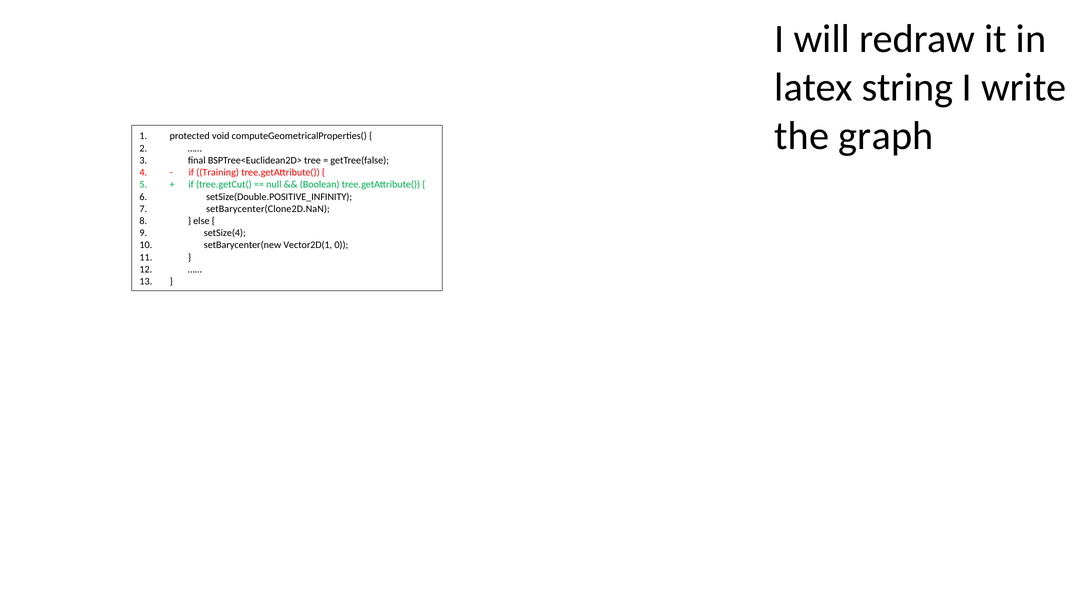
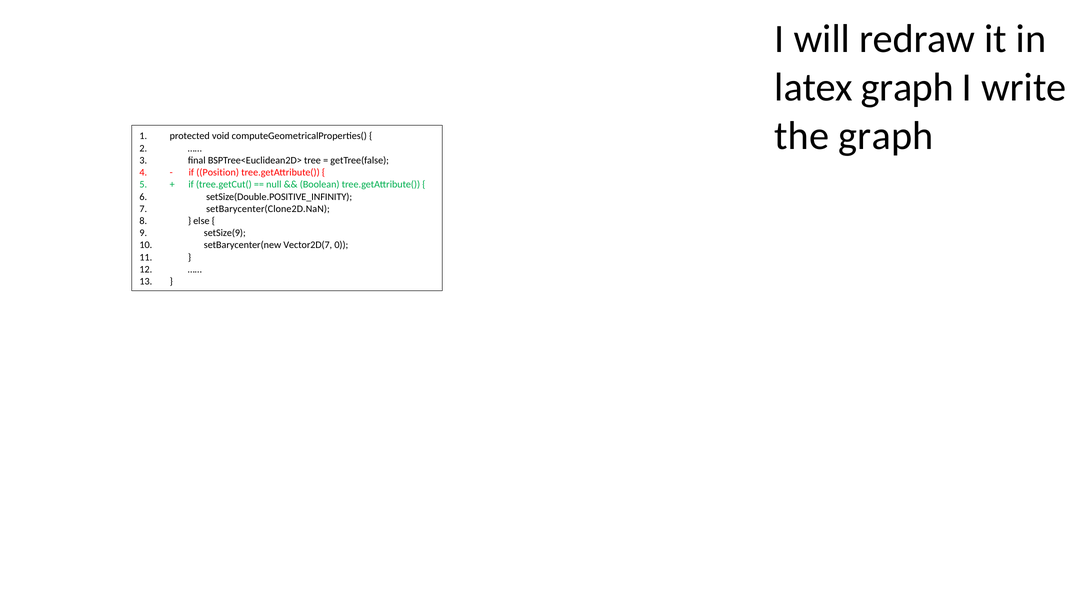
latex string: string -> graph
Training: Training -> Position
setSize(4: setSize(4 -> setSize(9
Vector2D(1: Vector2D(1 -> Vector2D(7
